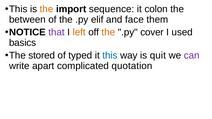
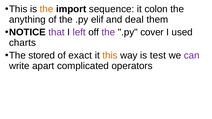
between: between -> anything
face: face -> deal
left colour: orange -> purple
the at (108, 32) colour: orange -> purple
basics: basics -> charts
typed: typed -> exact
this at (110, 56) colour: blue -> orange
quit: quit -> test
quotation: quotation -> operators
